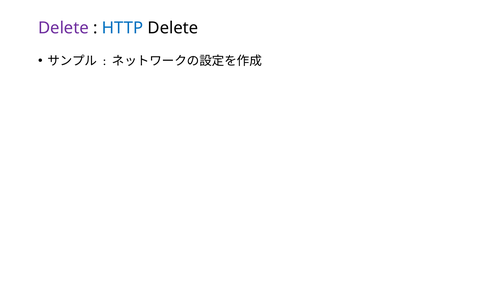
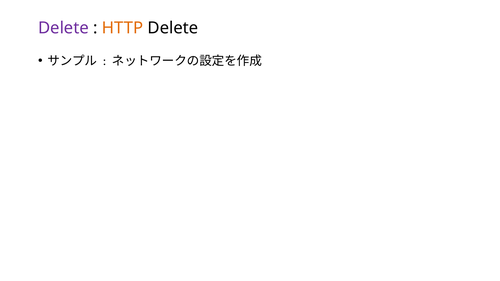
HTTP colour: blue -> orange
